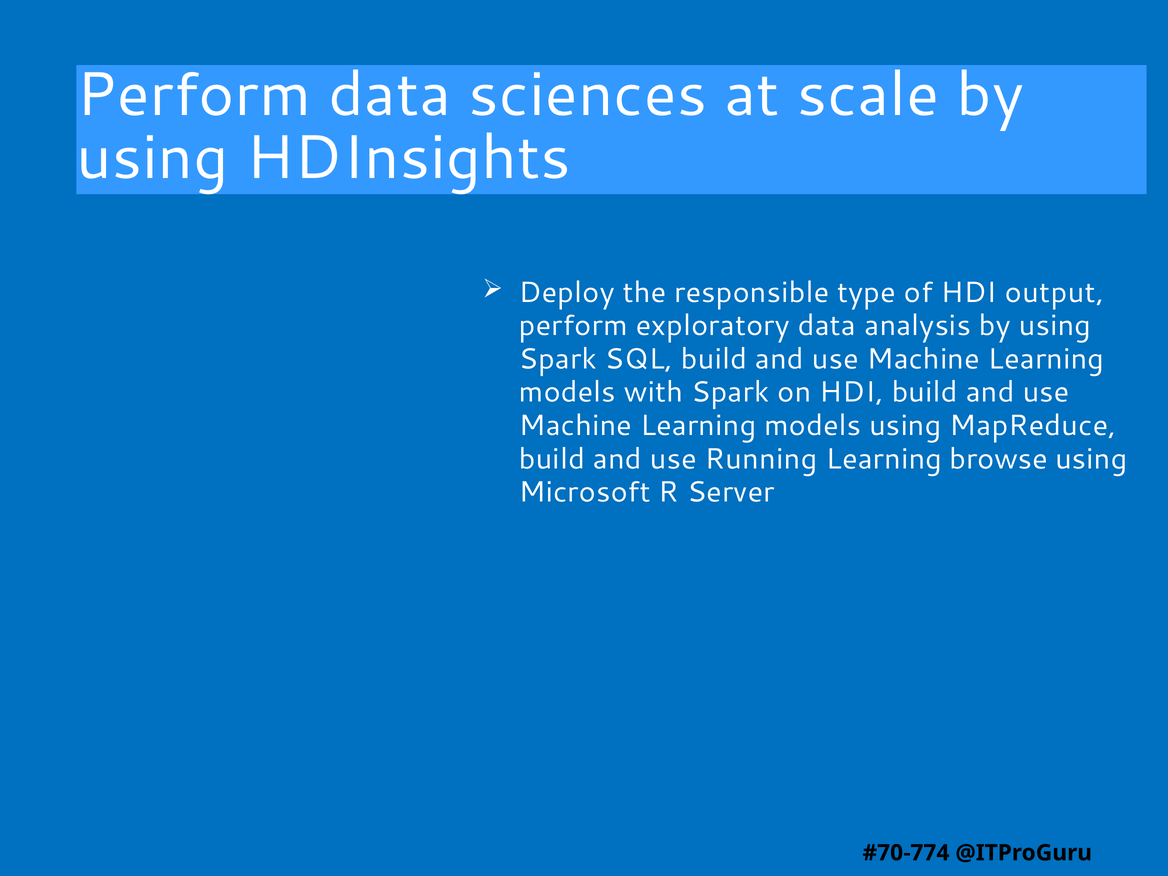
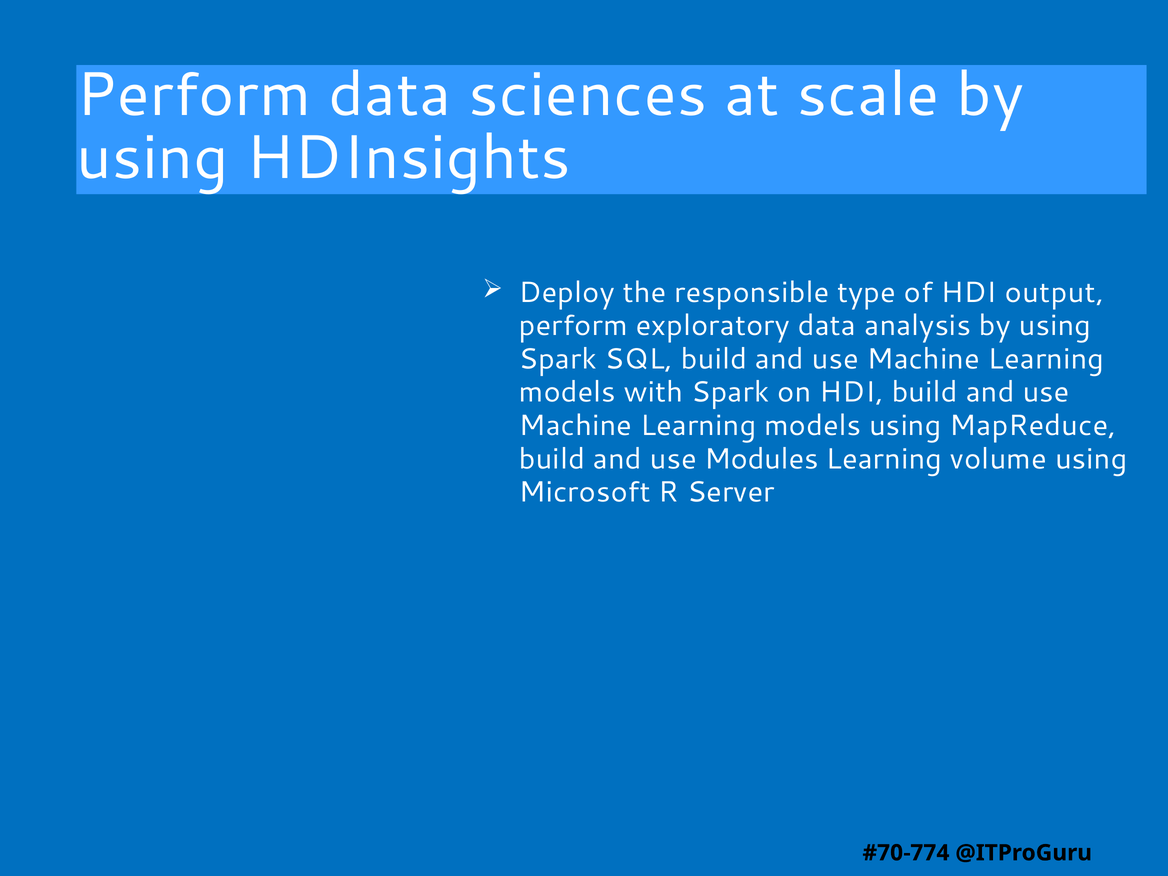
Running: Running -> Modules
browse: browse -> volume
